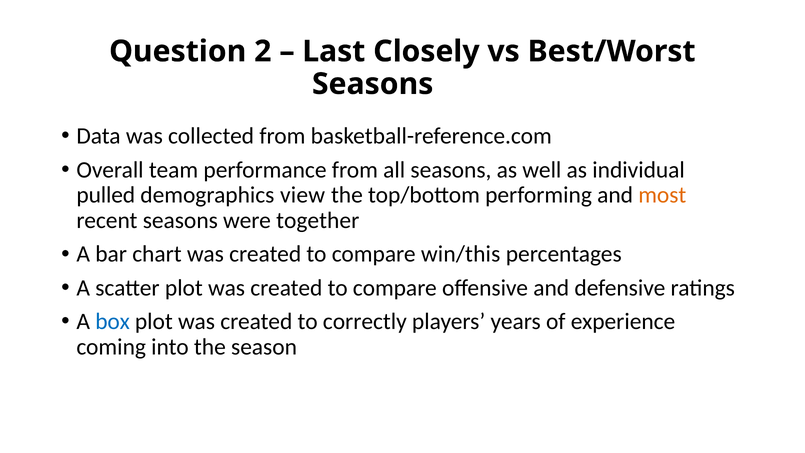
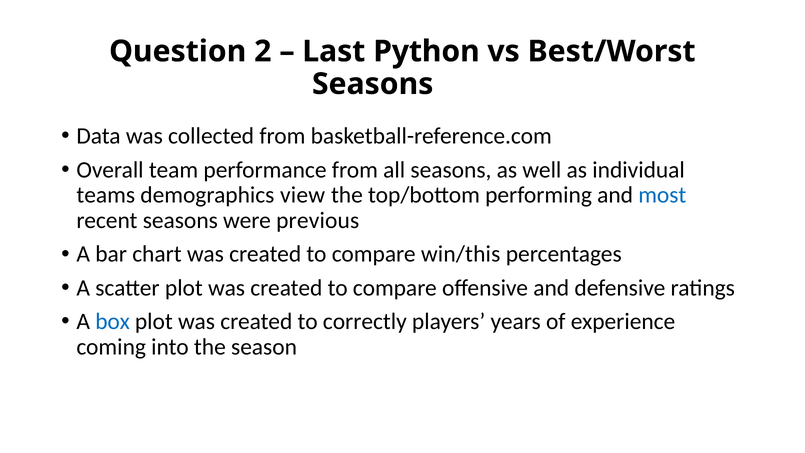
Closely: Closely -> Python
pulled: pulled -> teams
most colour: orange -> blue
together: together -> previous
